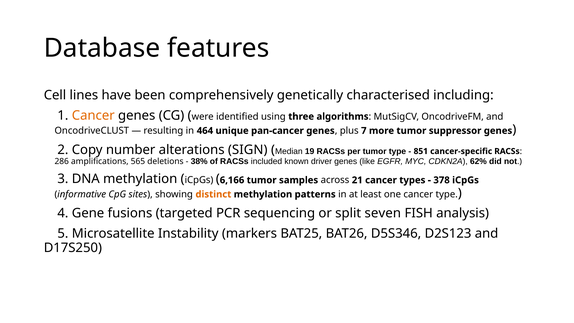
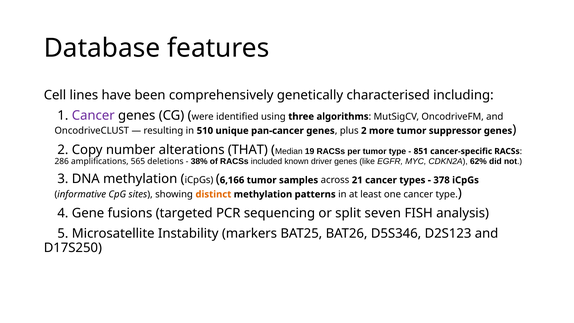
Cancer at (93, 115) colour: orange -> purple
464: 464 -> 510
plus 7: 7 -> 2
SIGN: SIGN -> THAT
